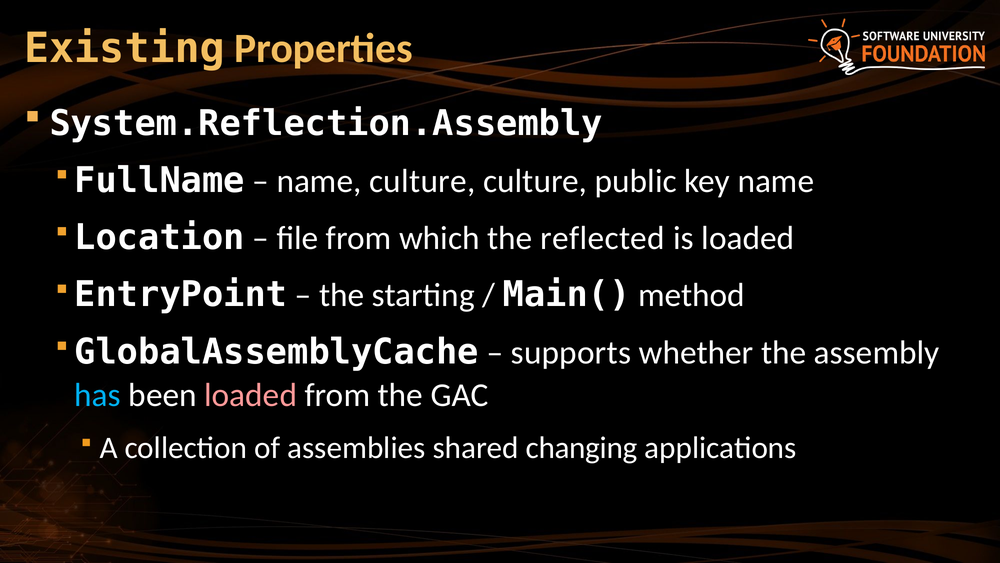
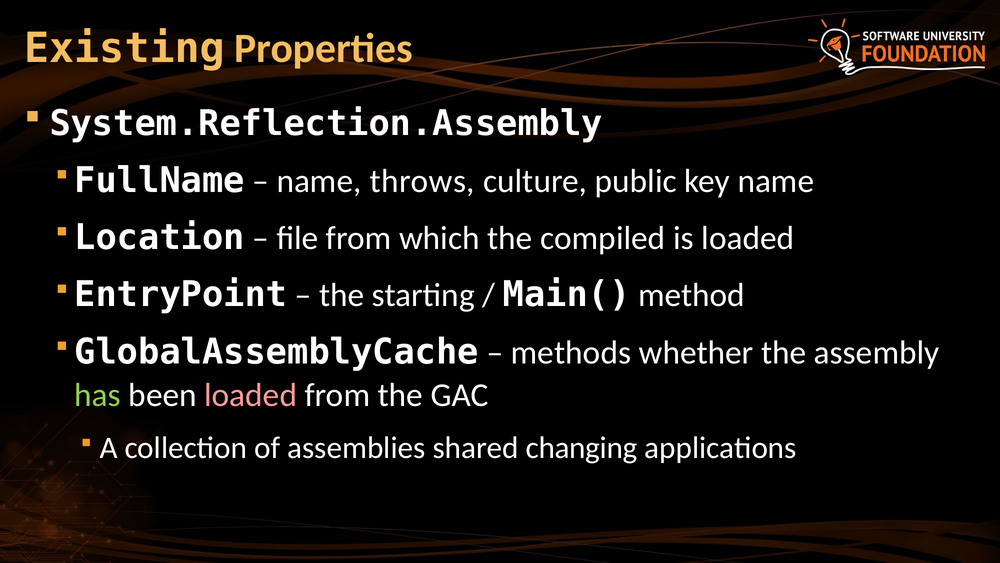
name culture: culture -> throws
reflected: reflected -> compiled
supports: supports -> methods
has colour: light blue -> light green
